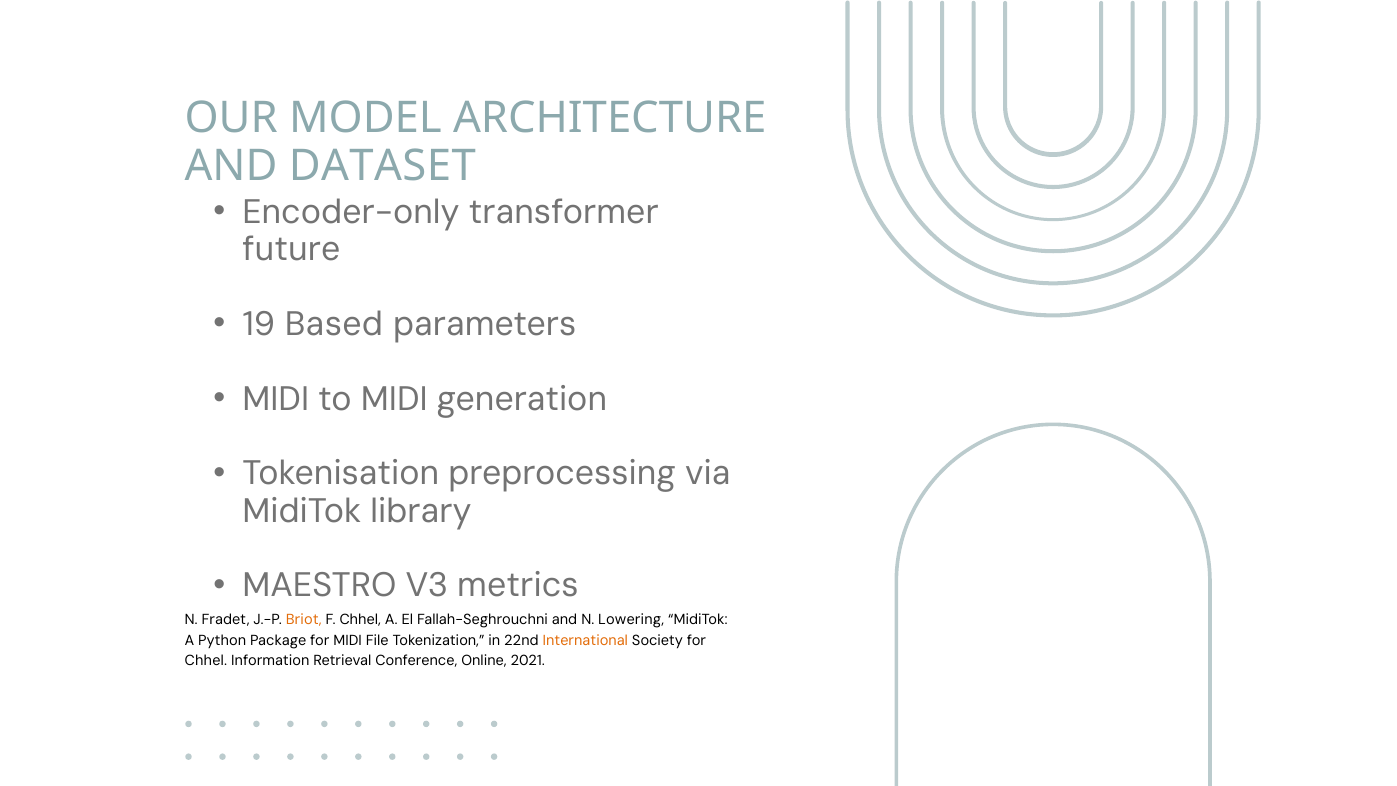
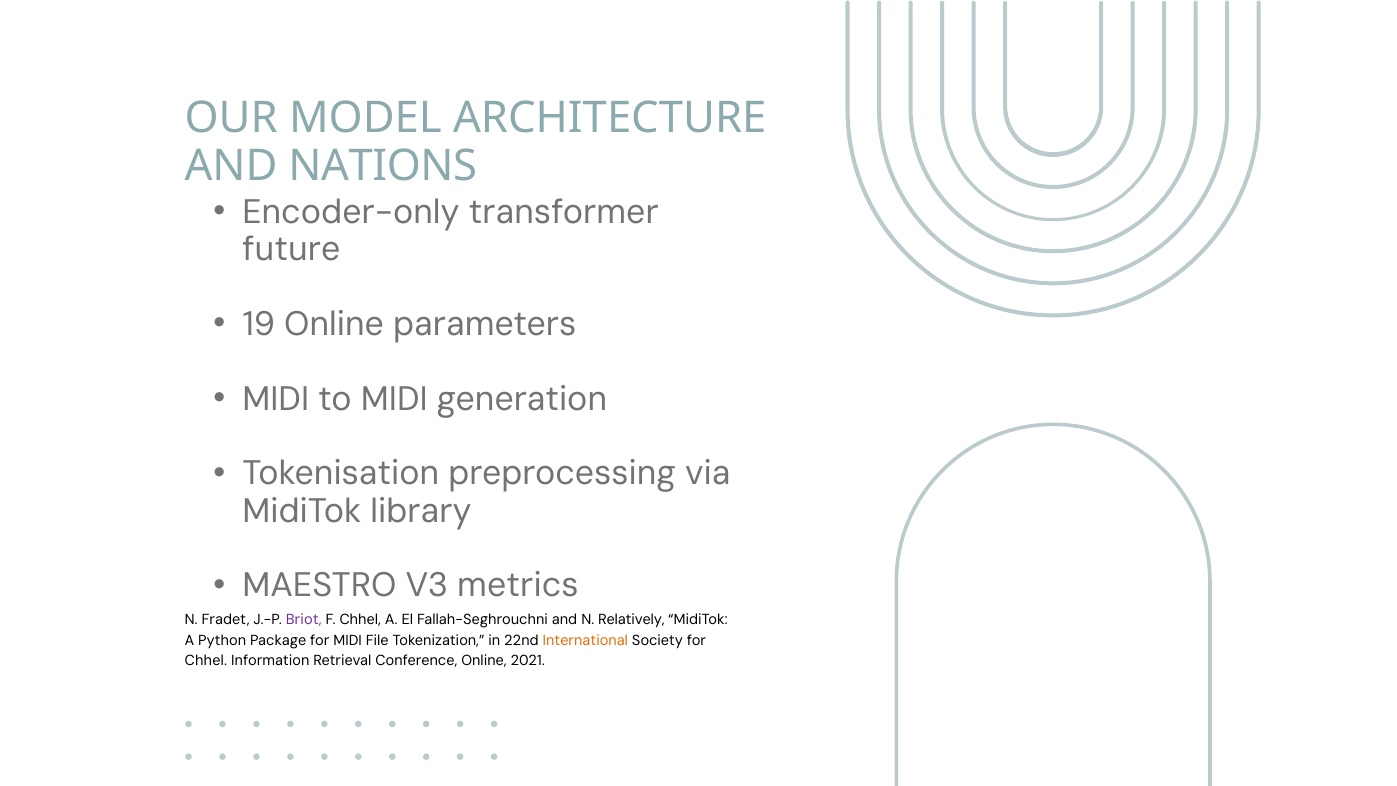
DATASET: DATASET -> NATIONS
19 Based: Based -> Online
Briot colour: orange -> purple
Lowering: Lowering -> Relatively
